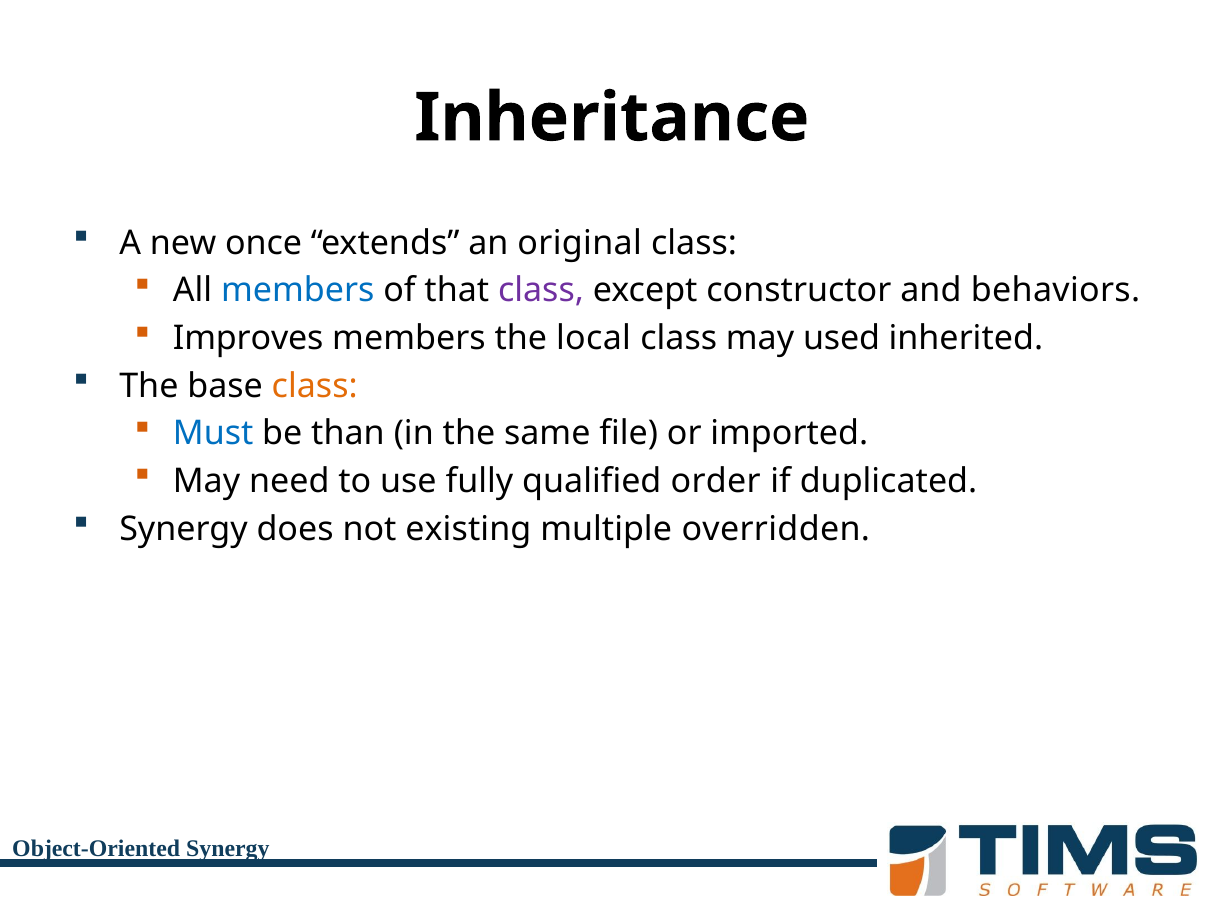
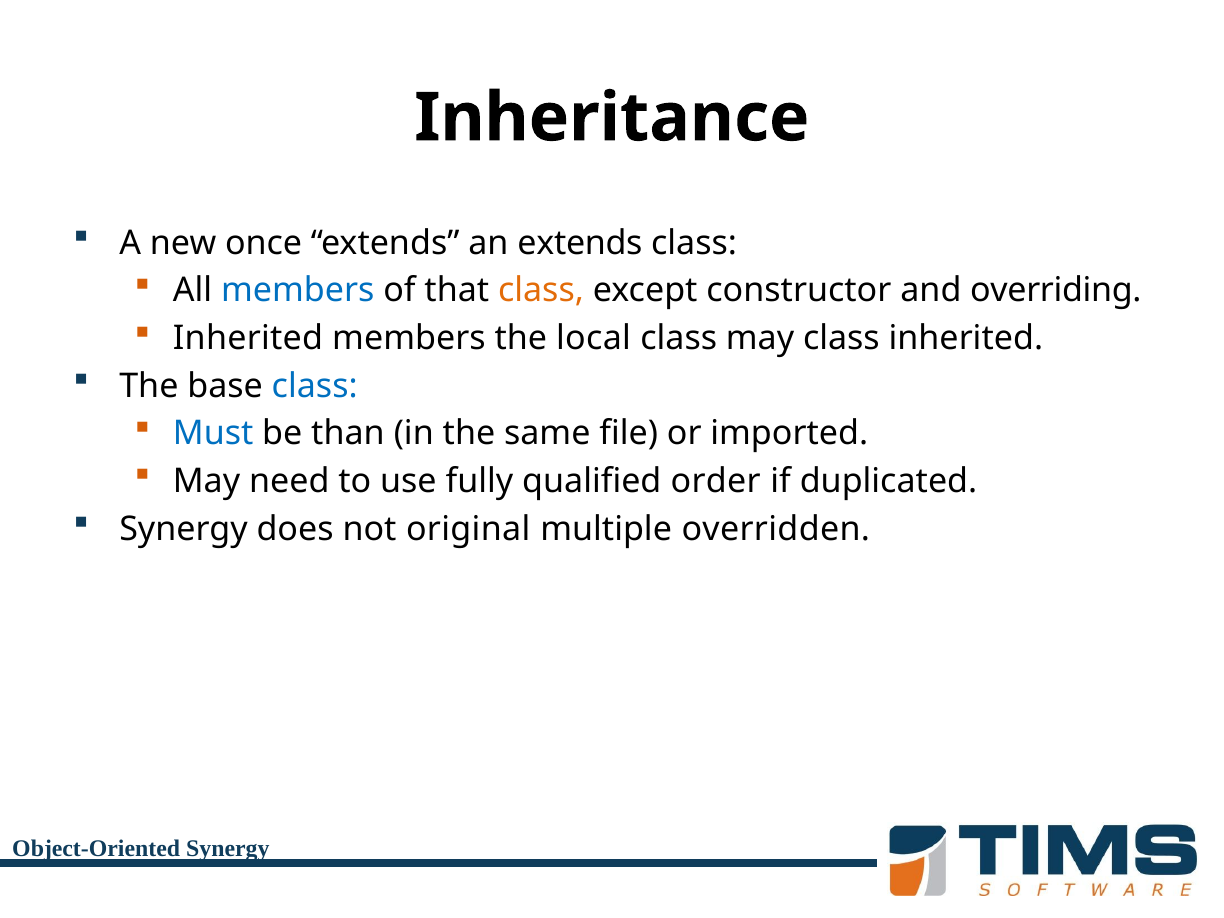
an original: original -> extends
class at (541, 291) colour: purple -> orange
behaviors: behaviors -> overriding
Improves at (248, 338): Improves -> Inherited
may used: used -> class
class at (315, 386) colour: orange -> blue
existing: existing -> original
